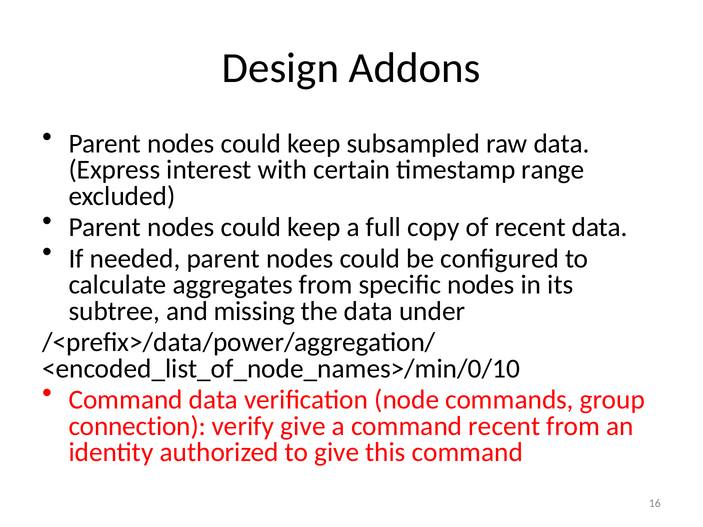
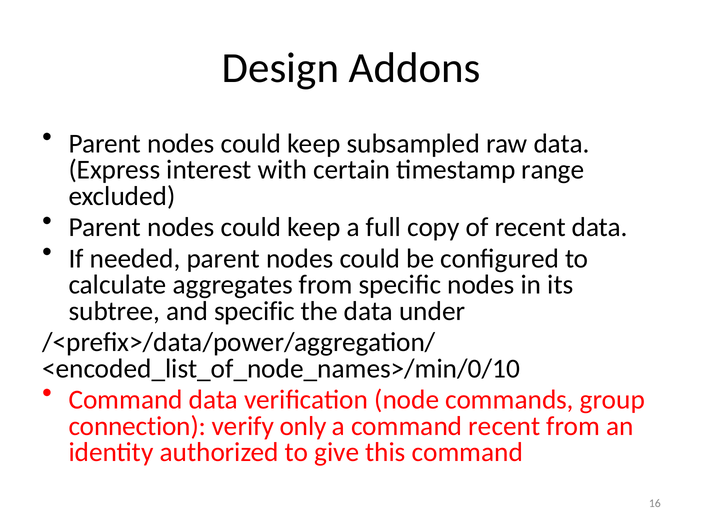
and missing: missing -> specific
verify give: give -> only
